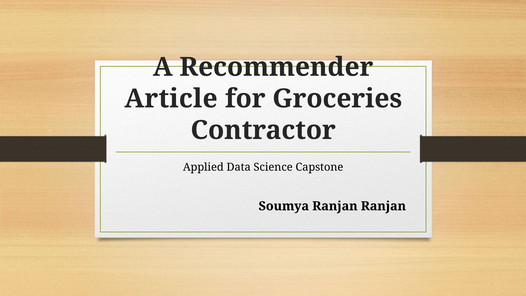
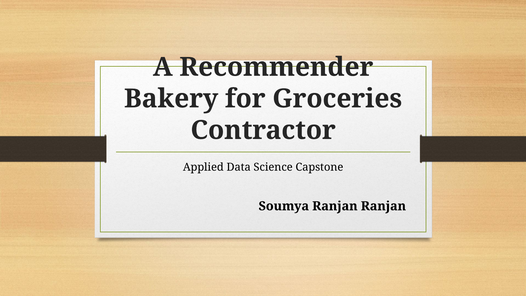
Article: Article -> Bakery
